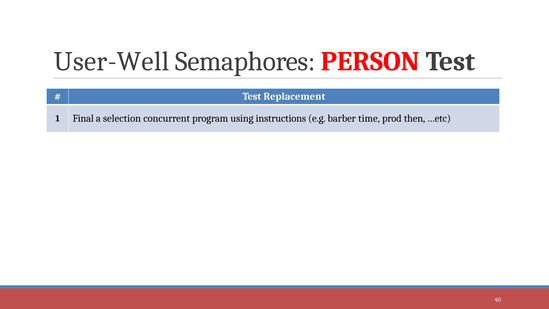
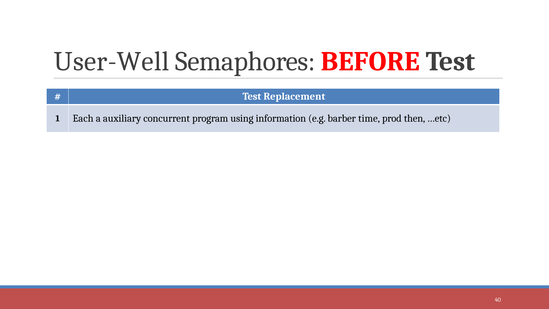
PERSON: PERSON -> BEFORE
Final: Final -> Each
selection: selection -> auxiliary
instructions: instructions -> information
